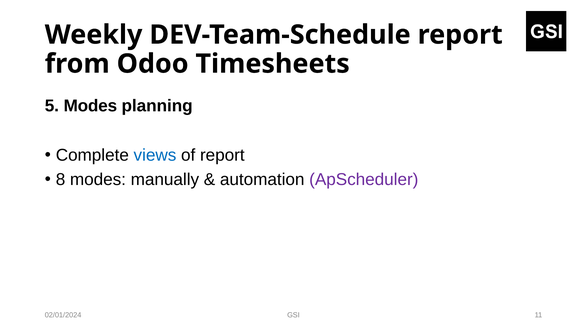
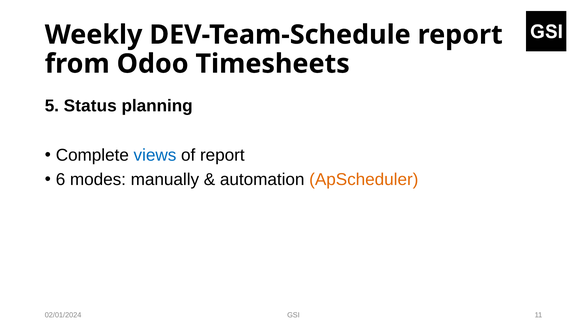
5 Modes: Modes -> Status
8: 8 -> 6
ApScheduler colour: purple -> orange
